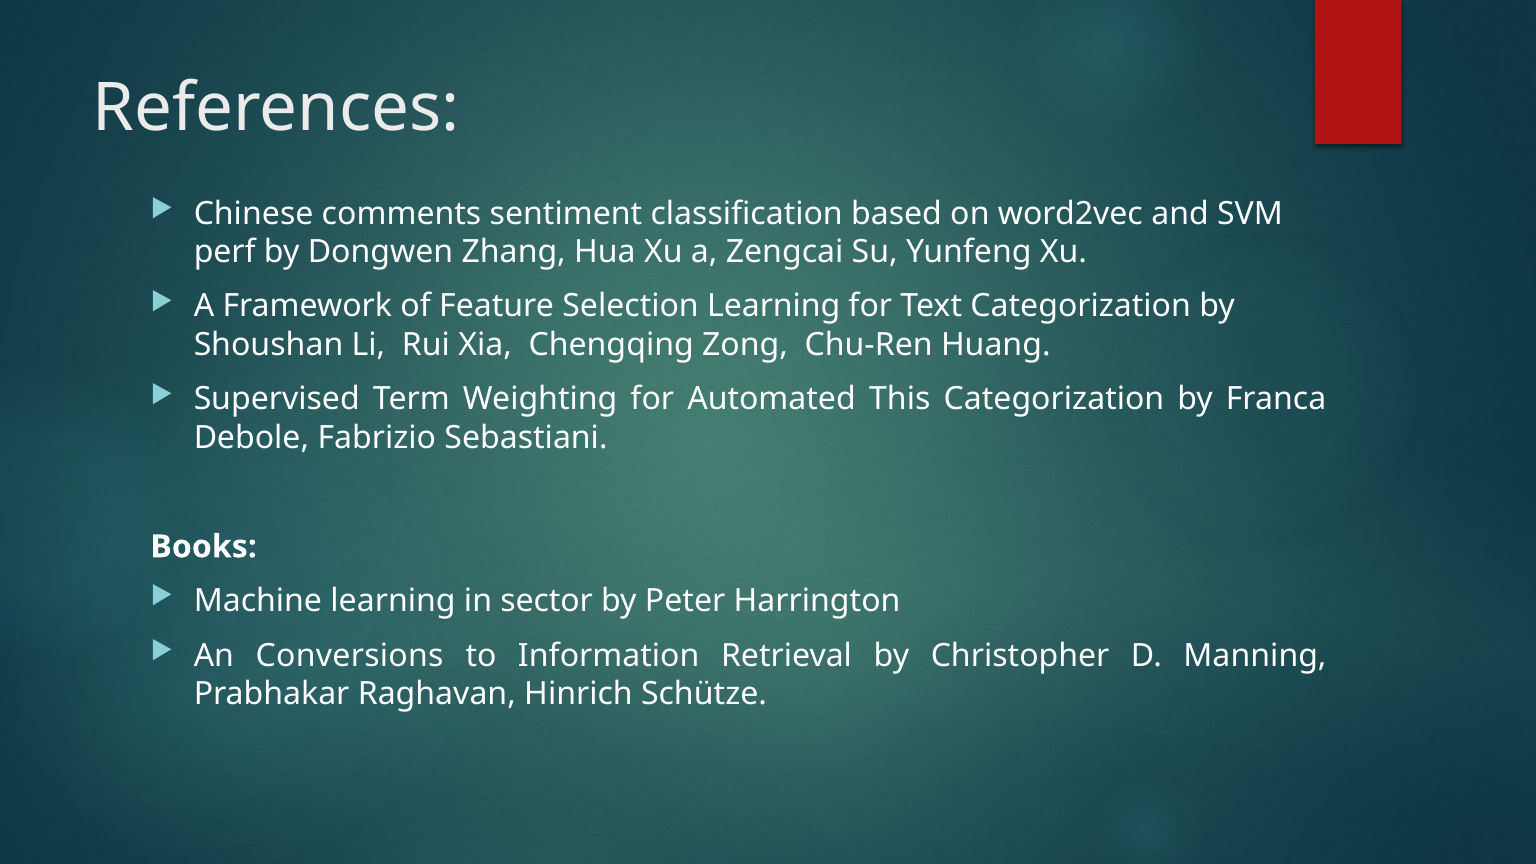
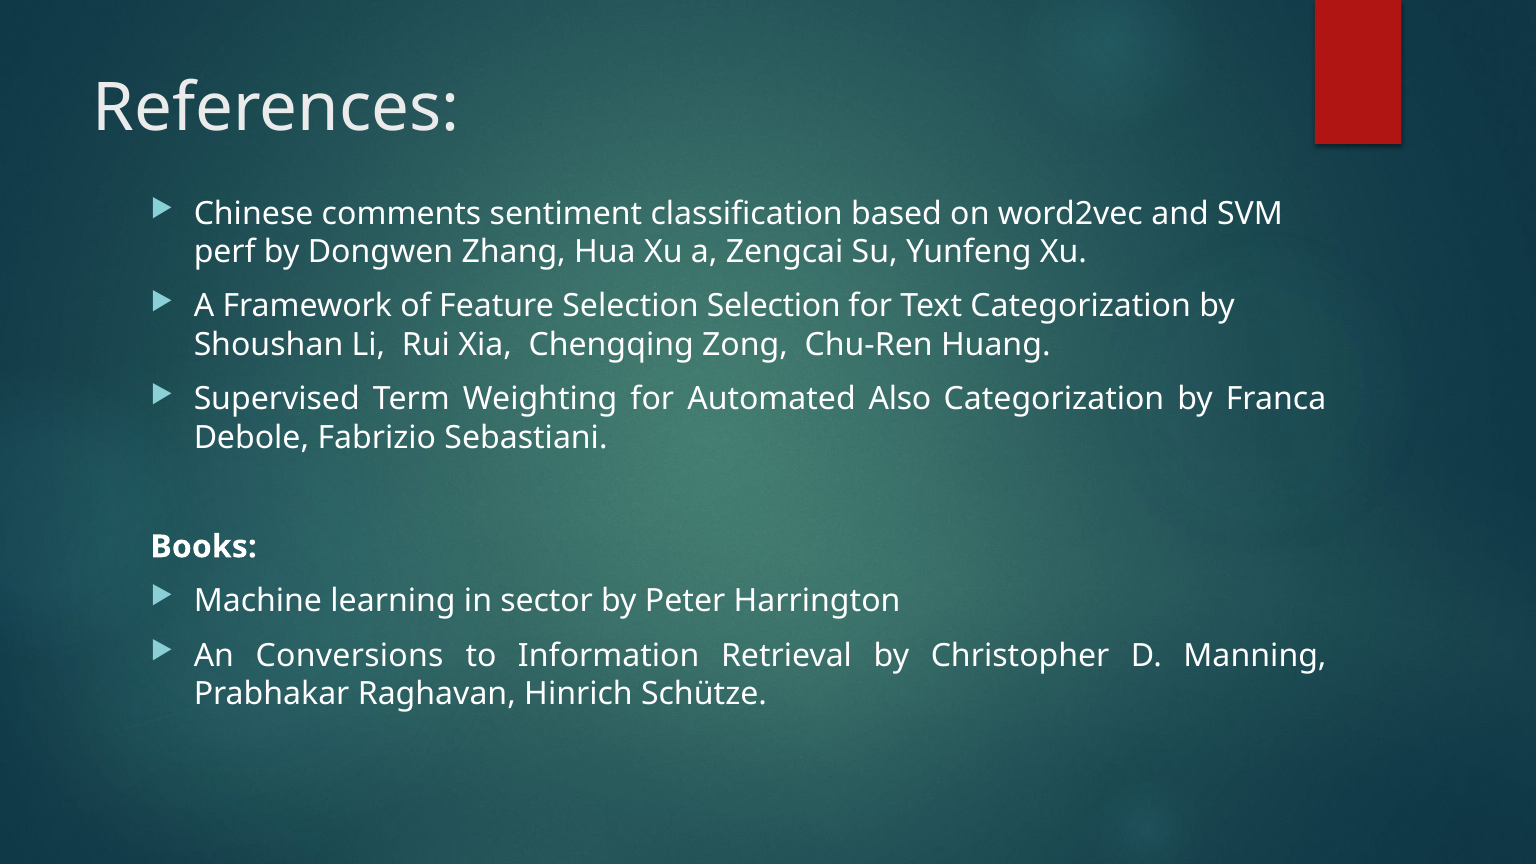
Selection Learning: Learning -> Selection
This: This -> Also
